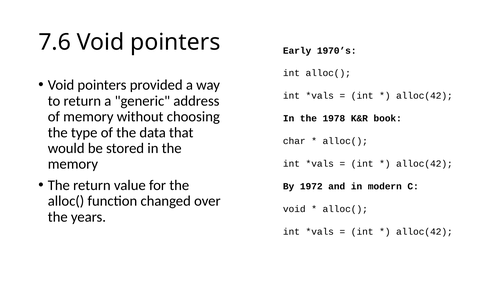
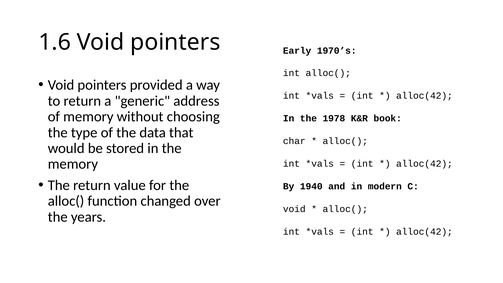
7.6: 7.6 -> 1.6
1972: 1972 -> 1940
